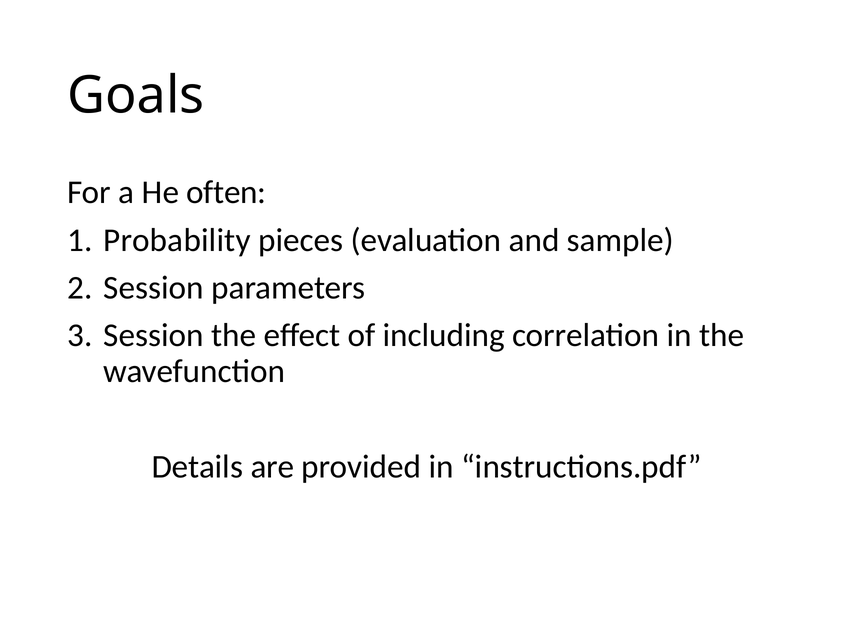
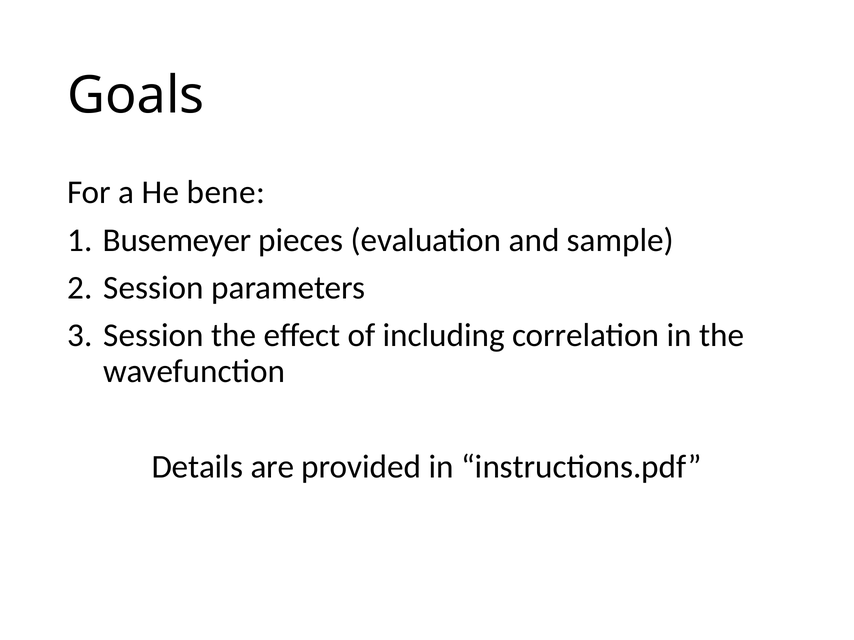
often: often -> bene
Probability: Probability -> Busemeyer
